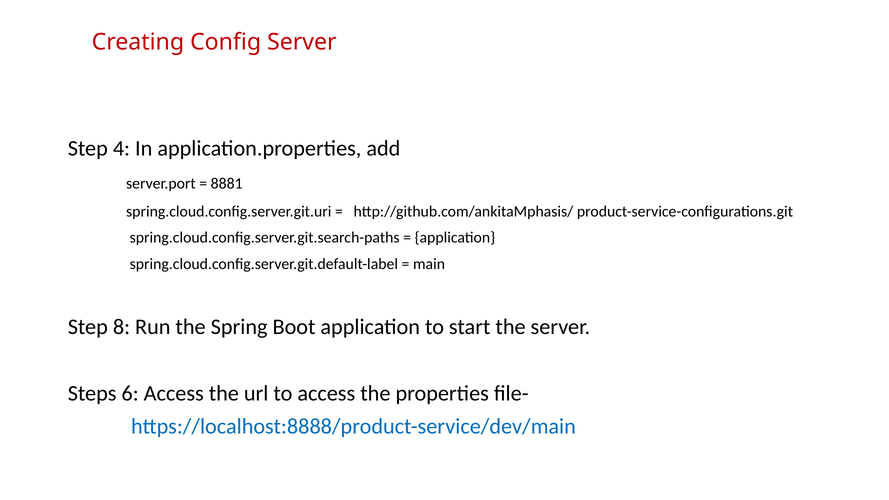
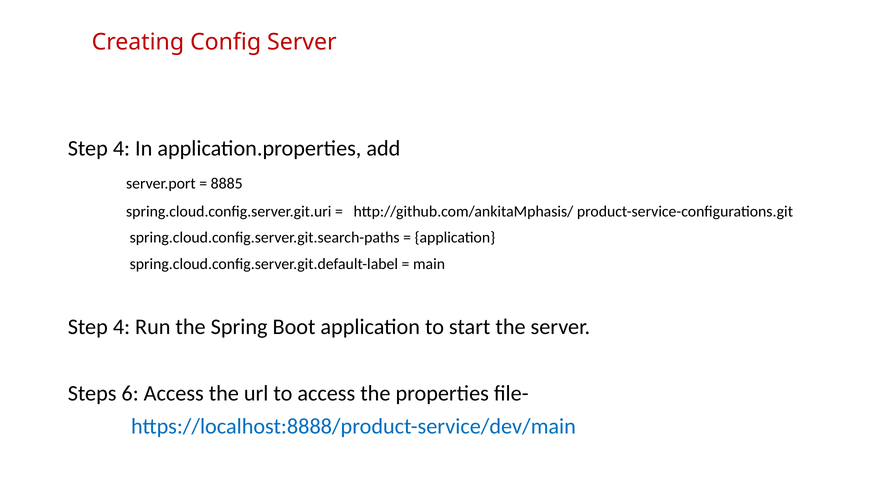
8881: 8881 -> 8885
8 at (121, 327): 8 -> 4
